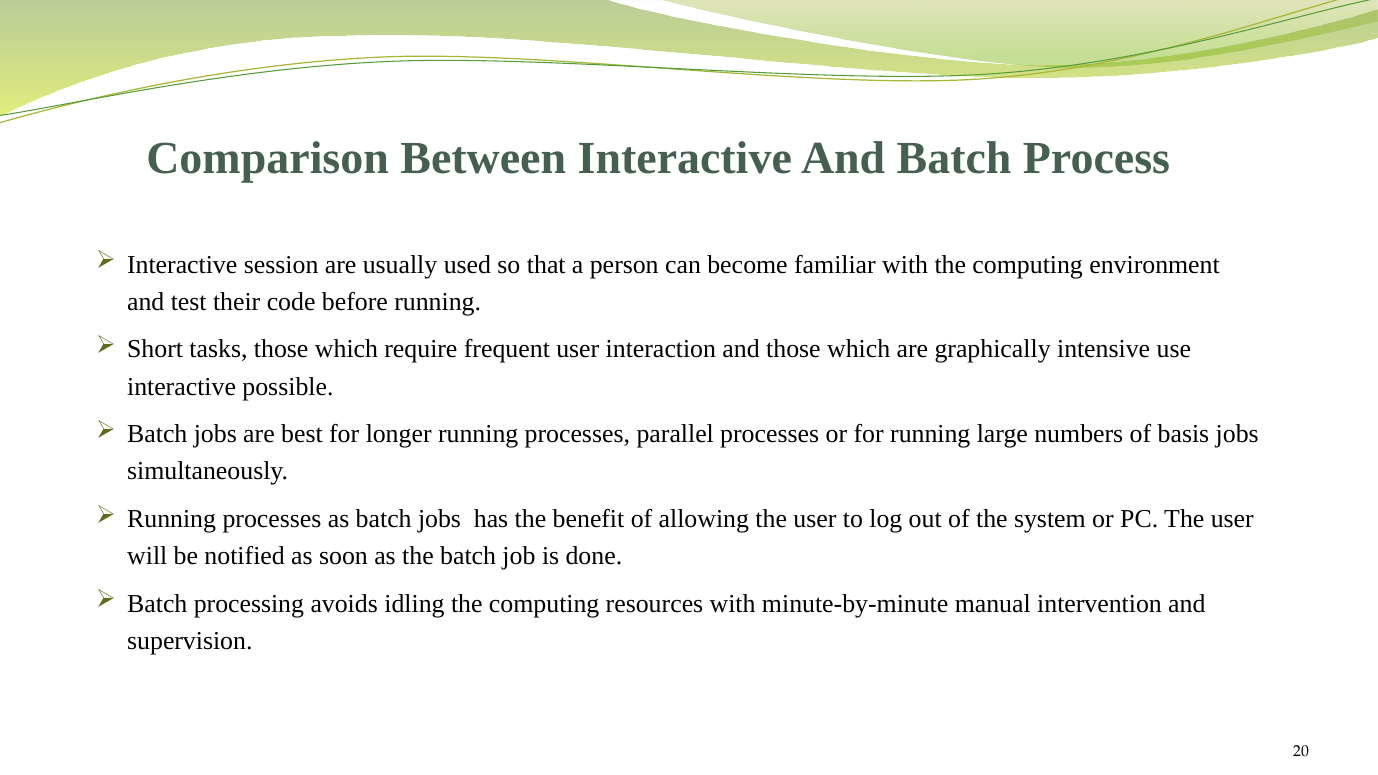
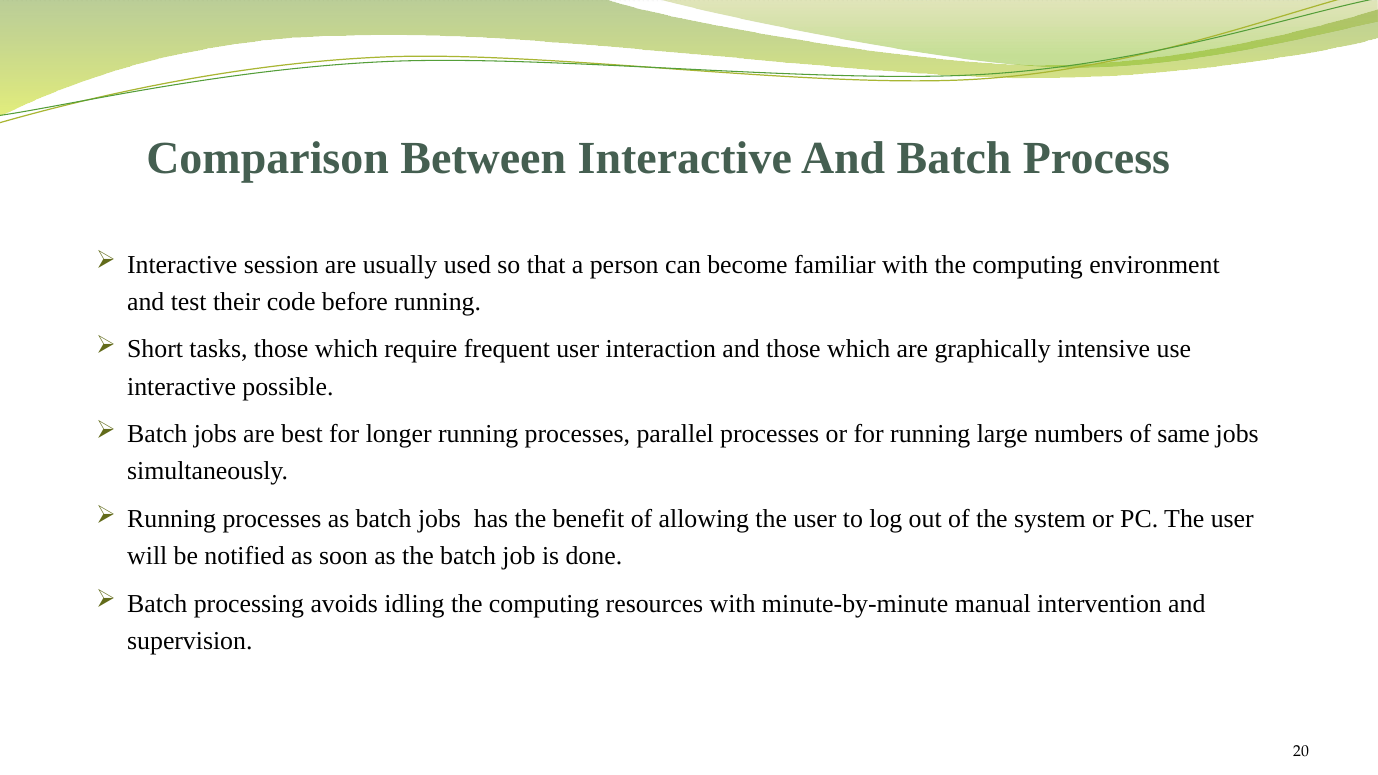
basis: basis -> same
